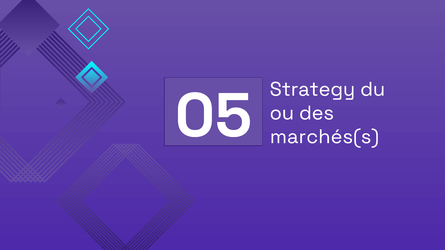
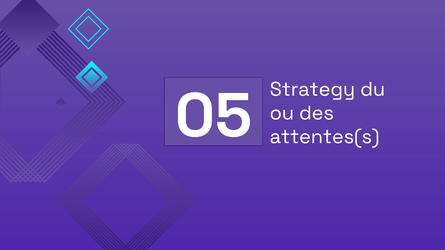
marchés(s: marchés(s -> attentes(s
